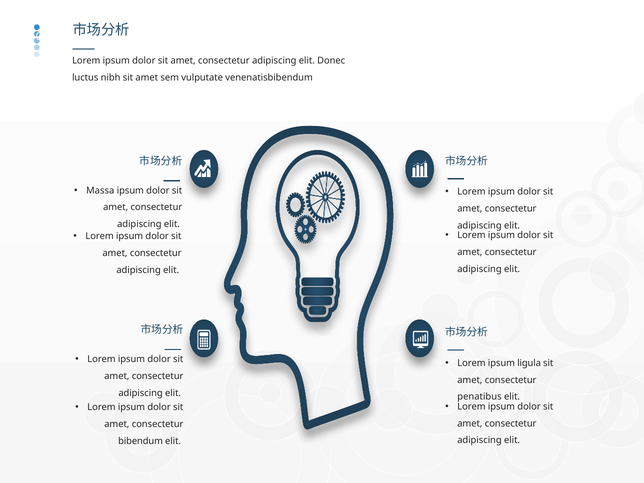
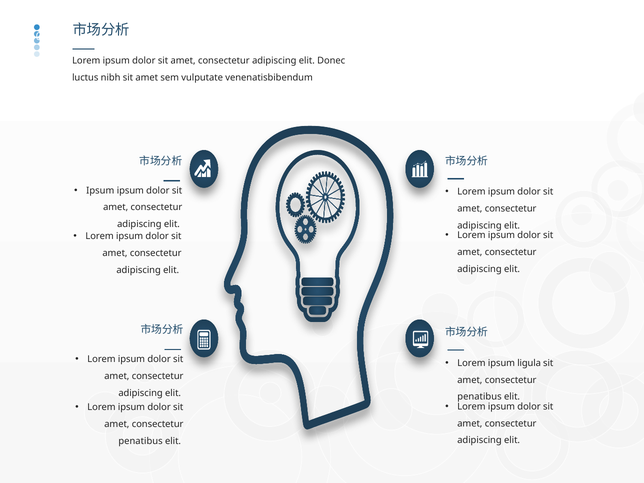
Massa at (100, 190): Massa -> Ipsum
bibendum at (141, 441): bibendum -> penatibus
